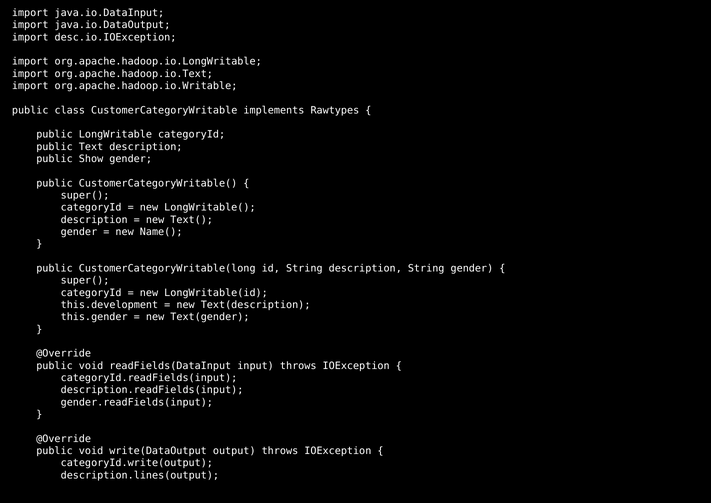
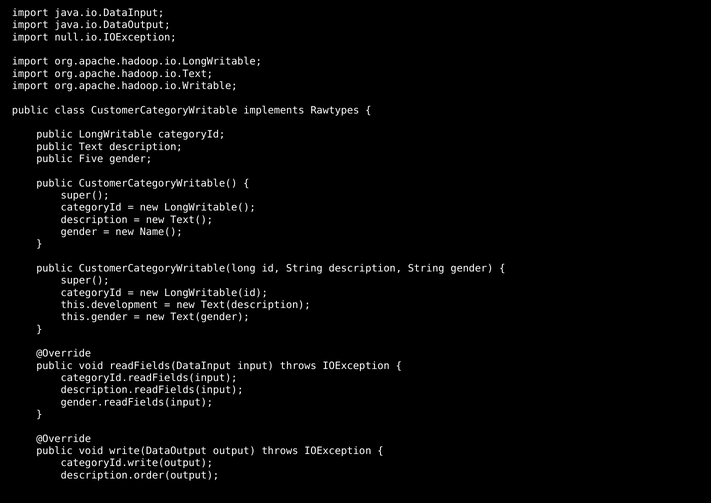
desc.io.IOException: desc.io.IOException -> null.io.IOException
Show: Show -> Five
description.lines(output: description.lines(output -> description.order(output
